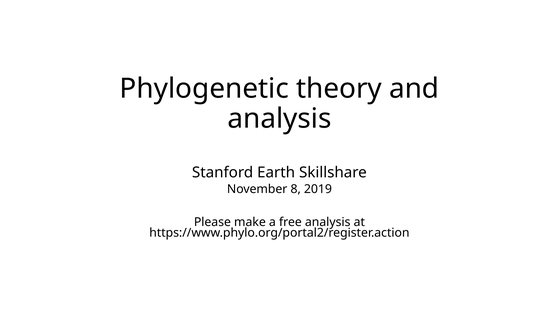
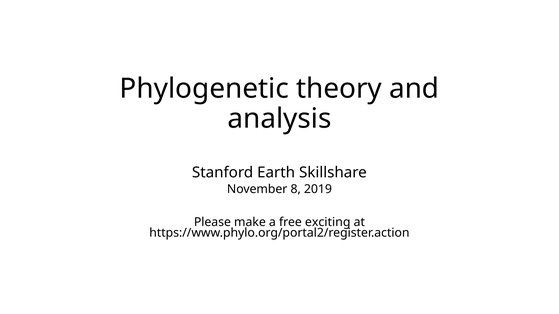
free analysis: analysis -> exciting
